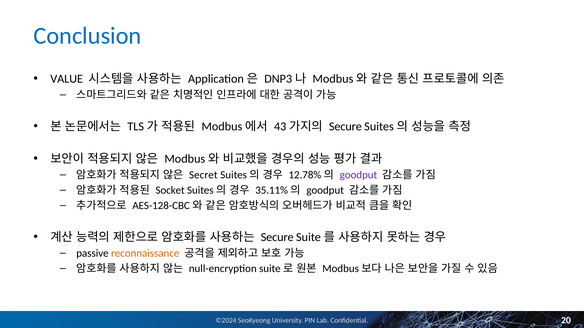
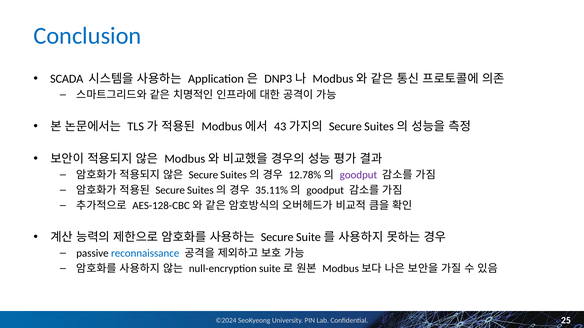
VALUE: VALUE -> SCADA
Secret at (203, 175): Secret -> Secure
Socket at (170, 190): Socket -> Secure
reconnaissance colour: orange -> blue
20: 20 -> 25
